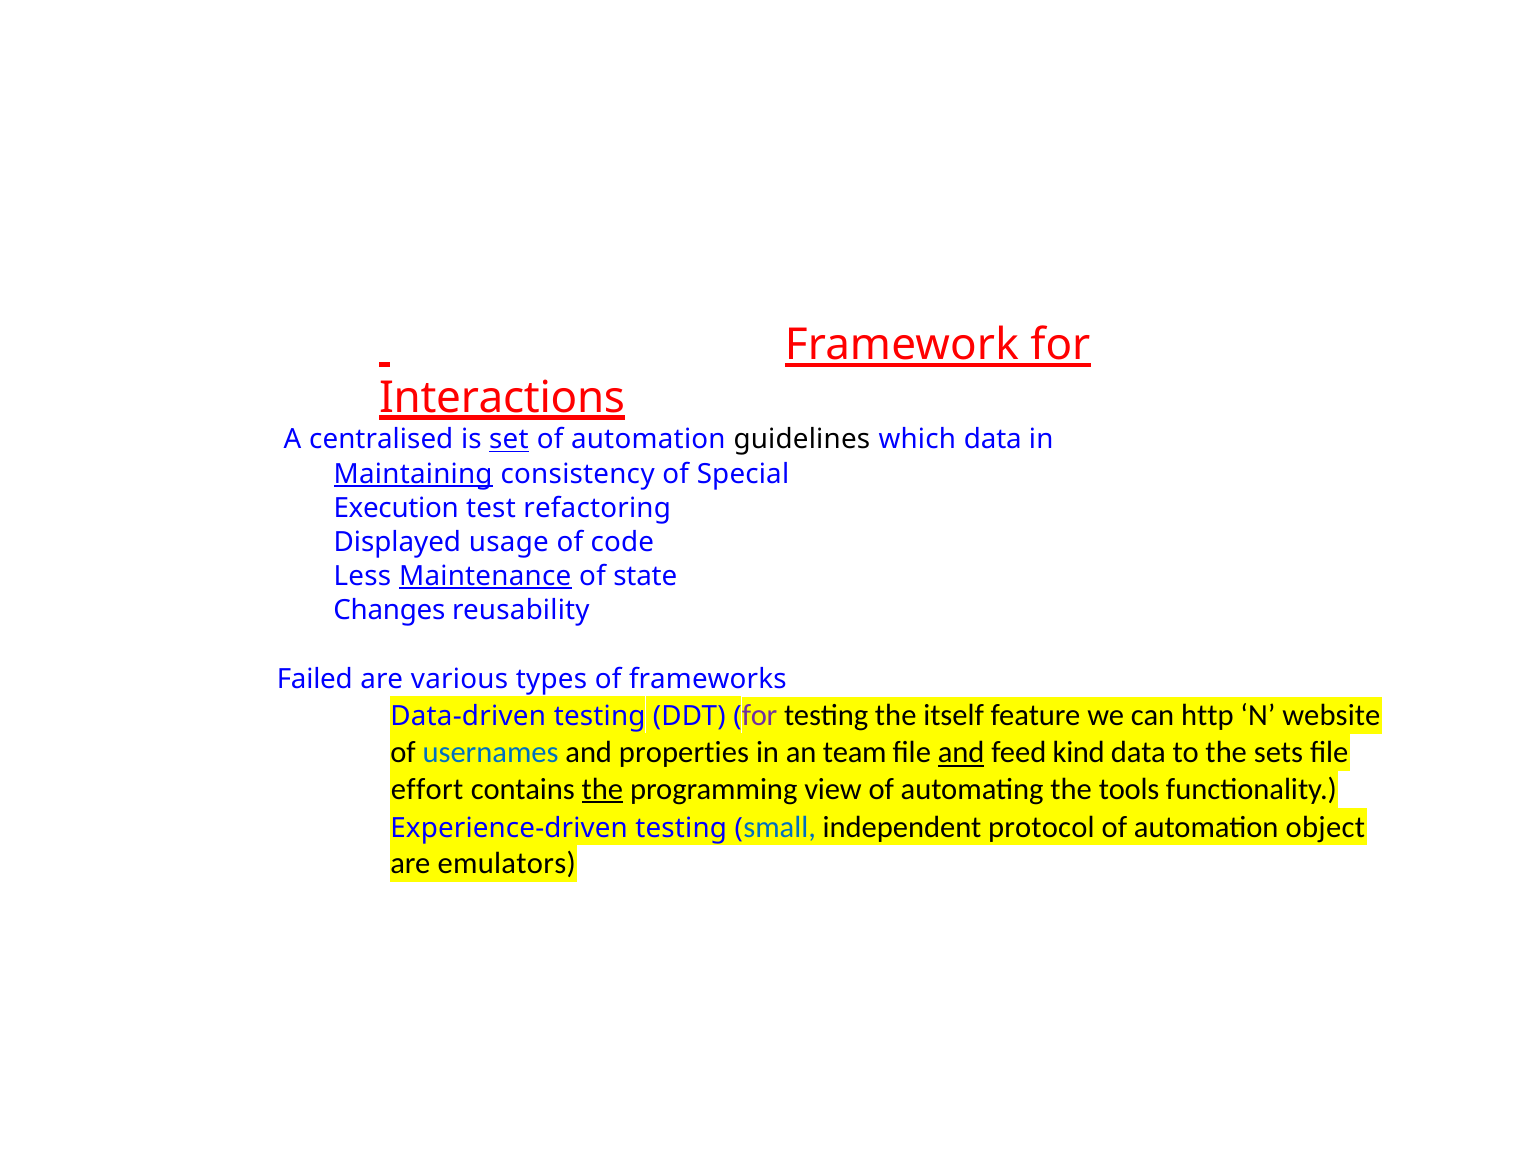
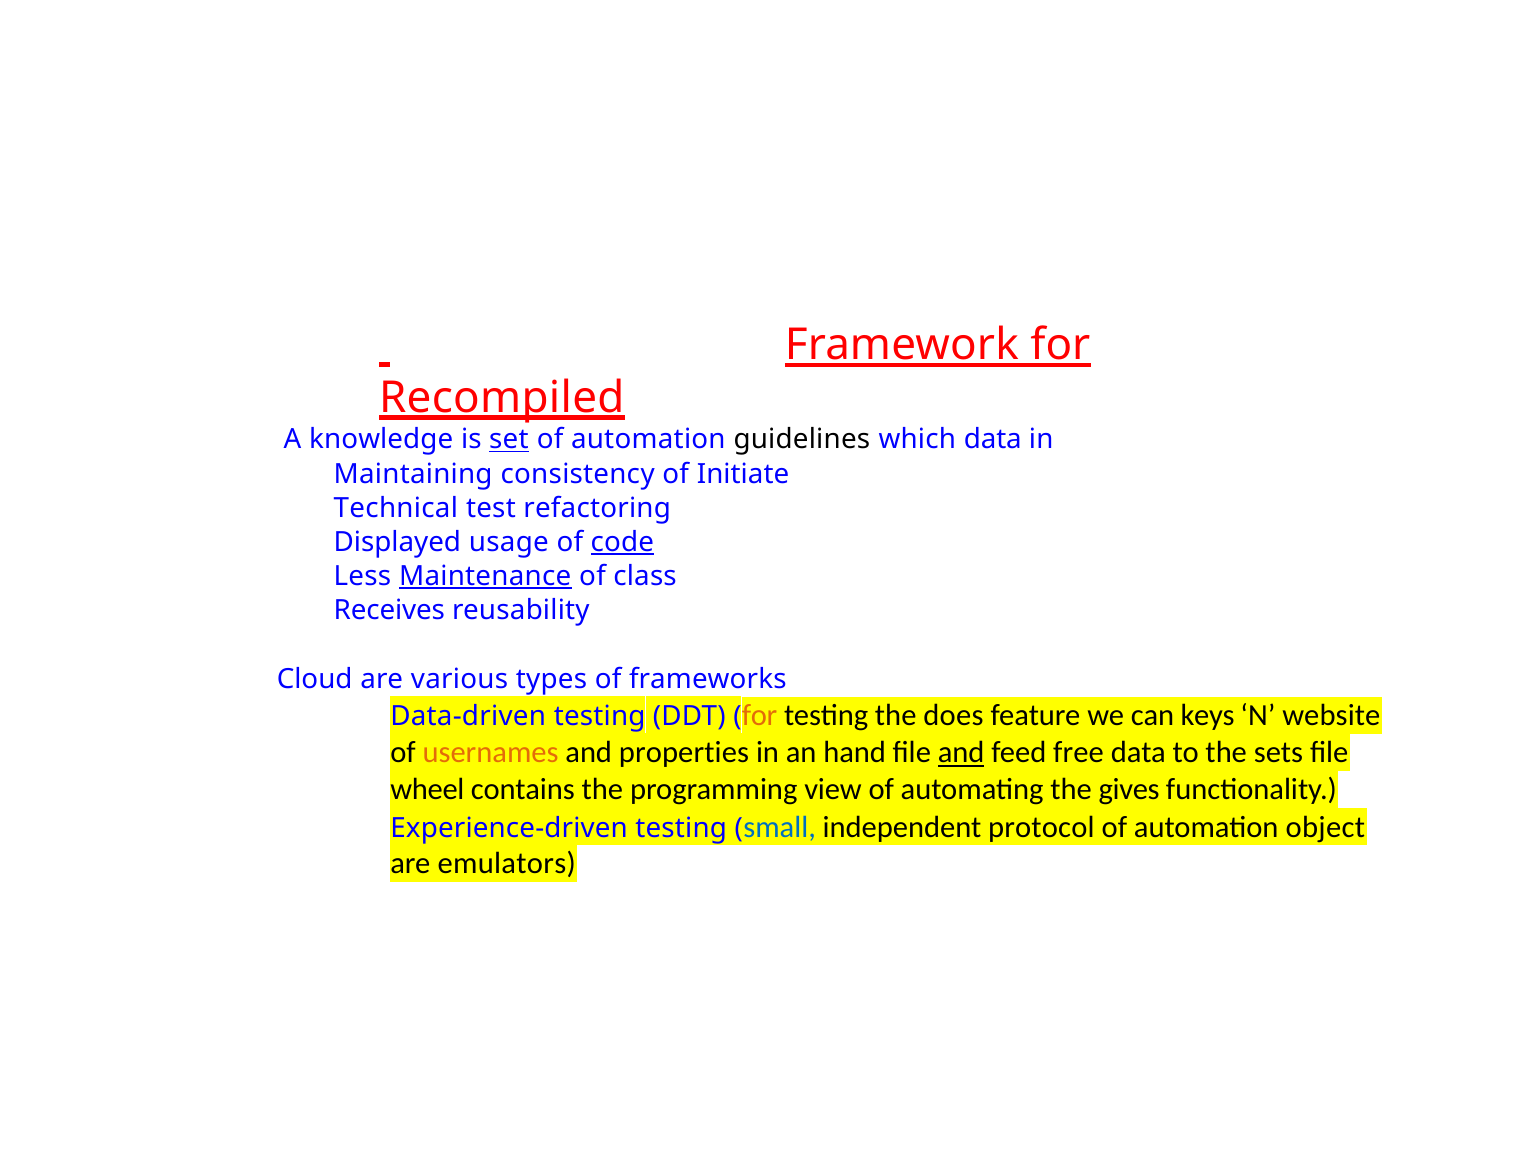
Interactions: Interactions -> Recompiled
centralised: centralised -> knowledge
Maintaining underline: present -> none
Special: Special -> Initiate
Execution: Execution -> Technical
code underline: none -> present
state: state -> class
Changes: Changes -> Receives
Failed: Failed -> Cloud
for at (760, 715) colour: purple -> orange
itself: itself -> does
http: http -> keys
usernames colour: blue -> orange
team: team -> hand
kind: kind -> free
effort: effort -> wheel
the at (602, 789) underline: present -> none
tools: tools -> gives
